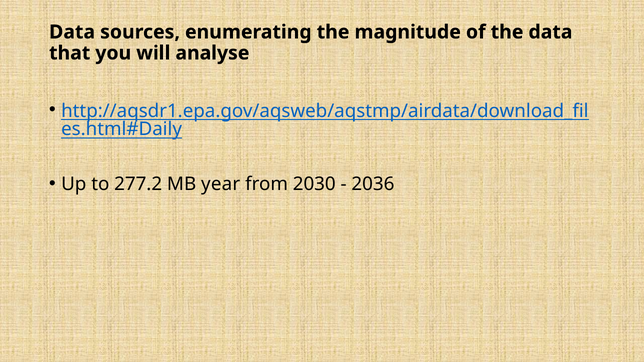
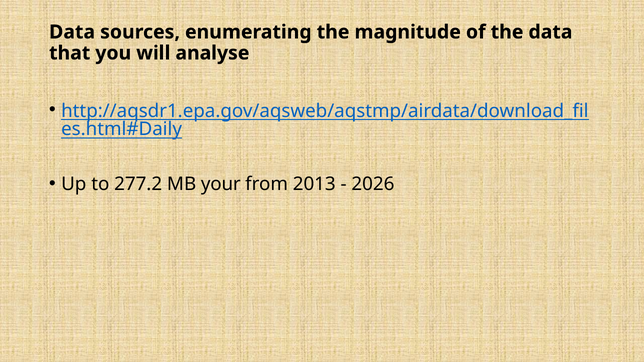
year: year -> your
2030: 2030 -> 2013
2036: 2036 -> 2026
